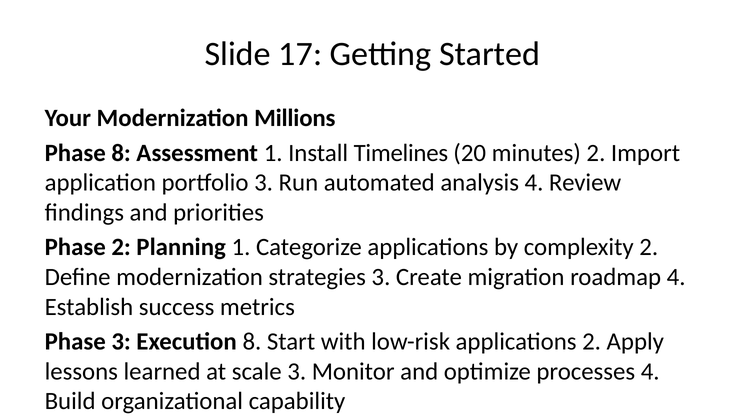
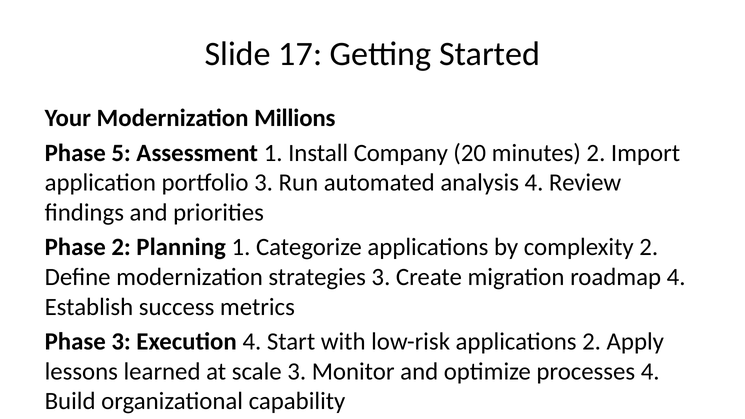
Phase 8: 8 -> 5
Timelines: Timelines -> Company
Execution 8: 8 -> 4
